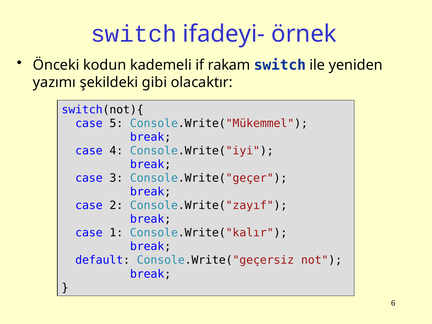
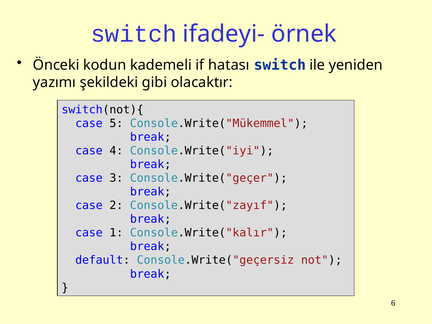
rakam: rakam -> hatası
